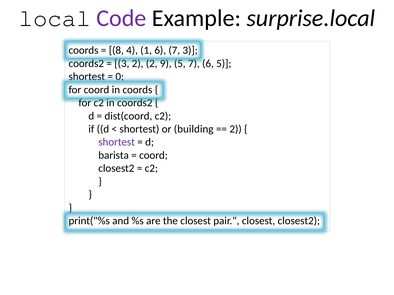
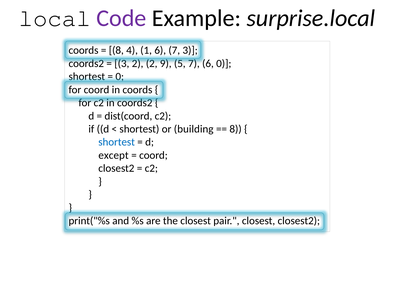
5 at (224, 64): 5 -> 0
2 at (236, 129): 2 -> 8
shortest at (117, 142) colour: purple -> blue
barista: barista -> except
